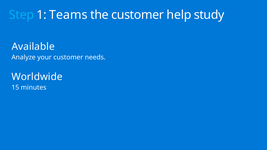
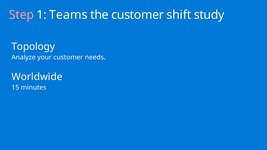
Step colour: light blue -> pink
help: help -> shift
Available: Available -> Topology
